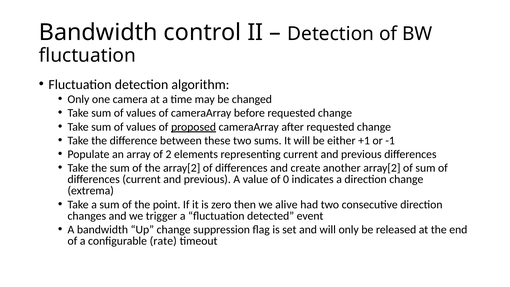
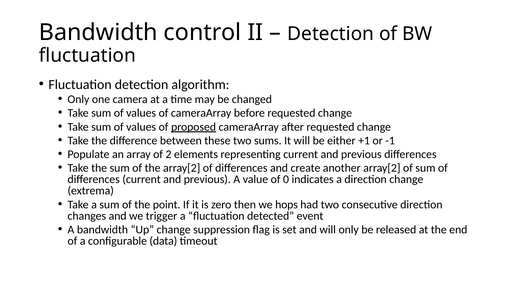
alive: alive -> hops
rate: rate -> data
